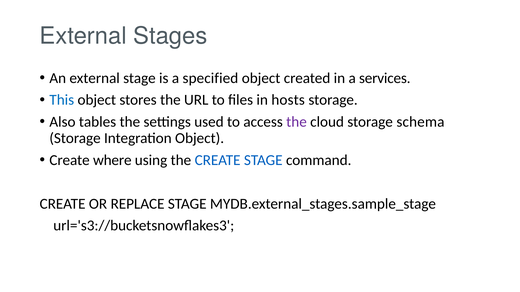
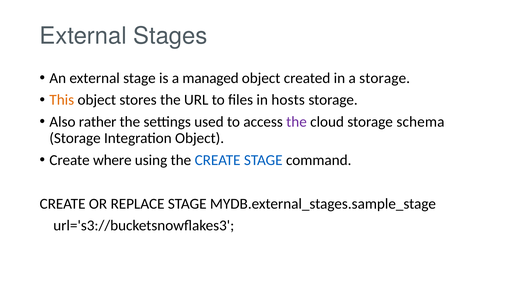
specified: specified -> managed
a services: services -> storage
This colour: blue -> orange
tables: tables -> rather
